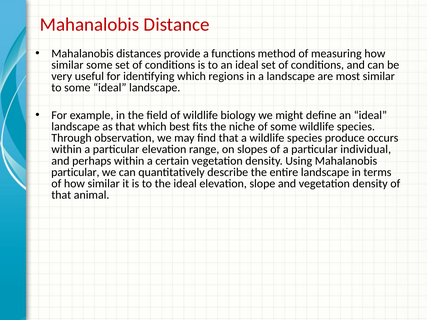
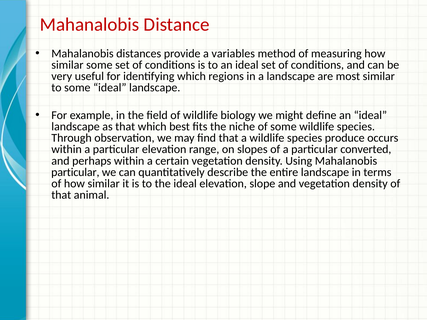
functions: functions -> variables
individual: individual -> converted
